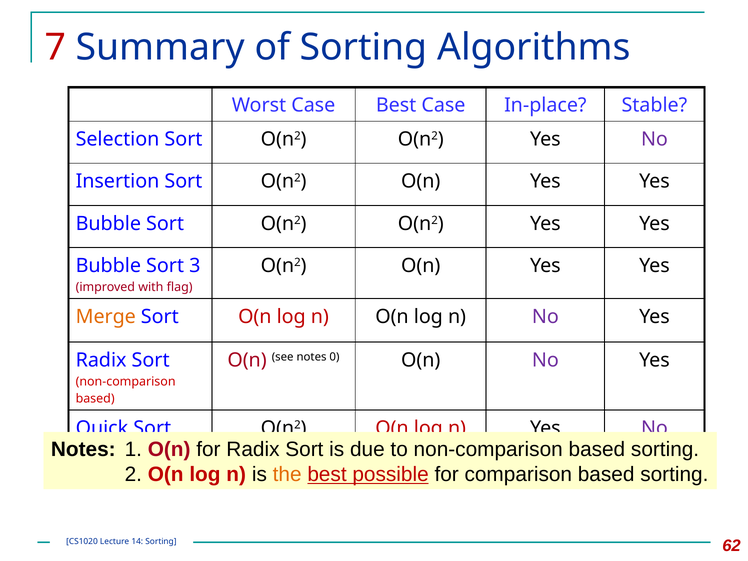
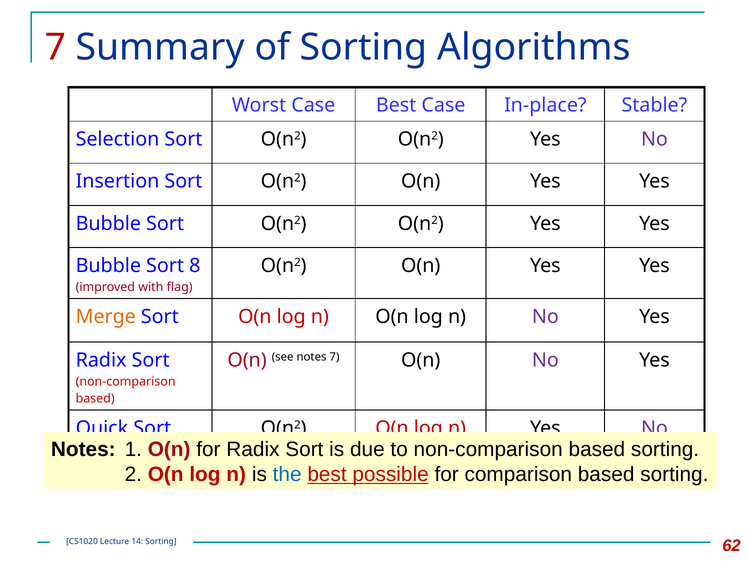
3: 3 -> 8
notes 0: 0 -> 7
the colour: orange -> blue
